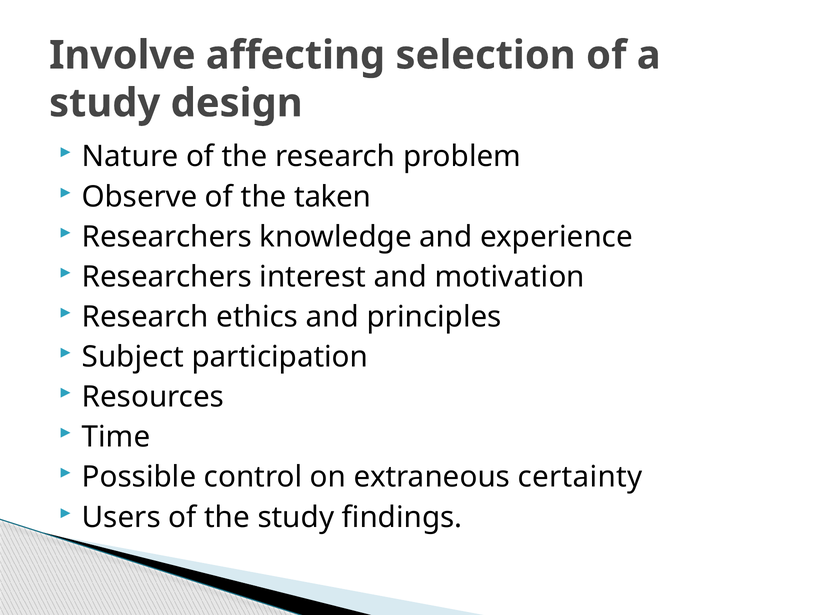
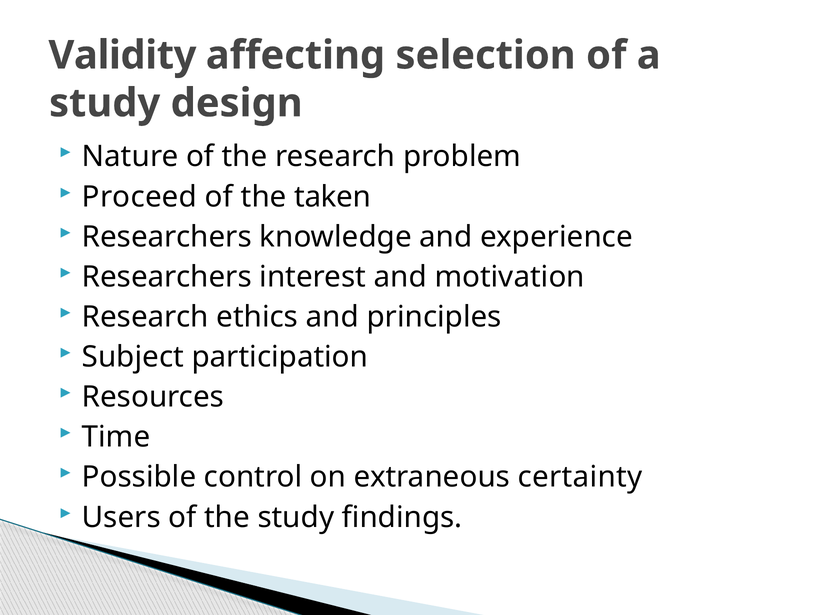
Involve: Involve -> Validity
Observe: Observe -> Proceed
